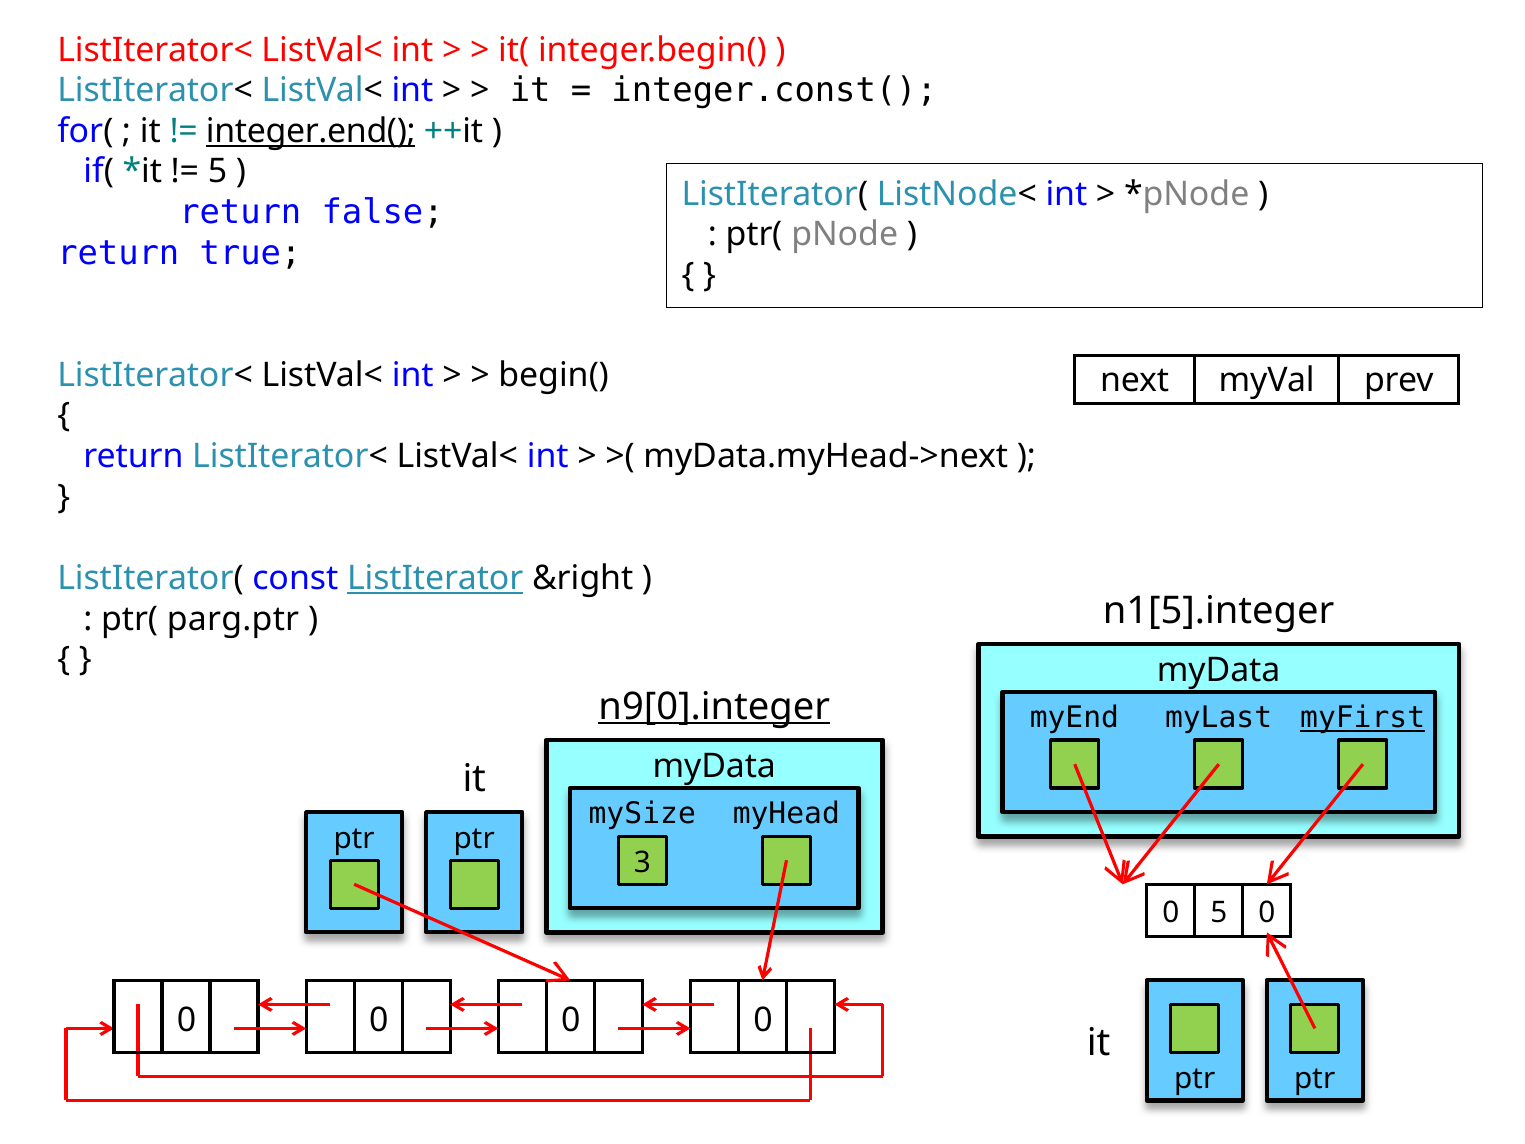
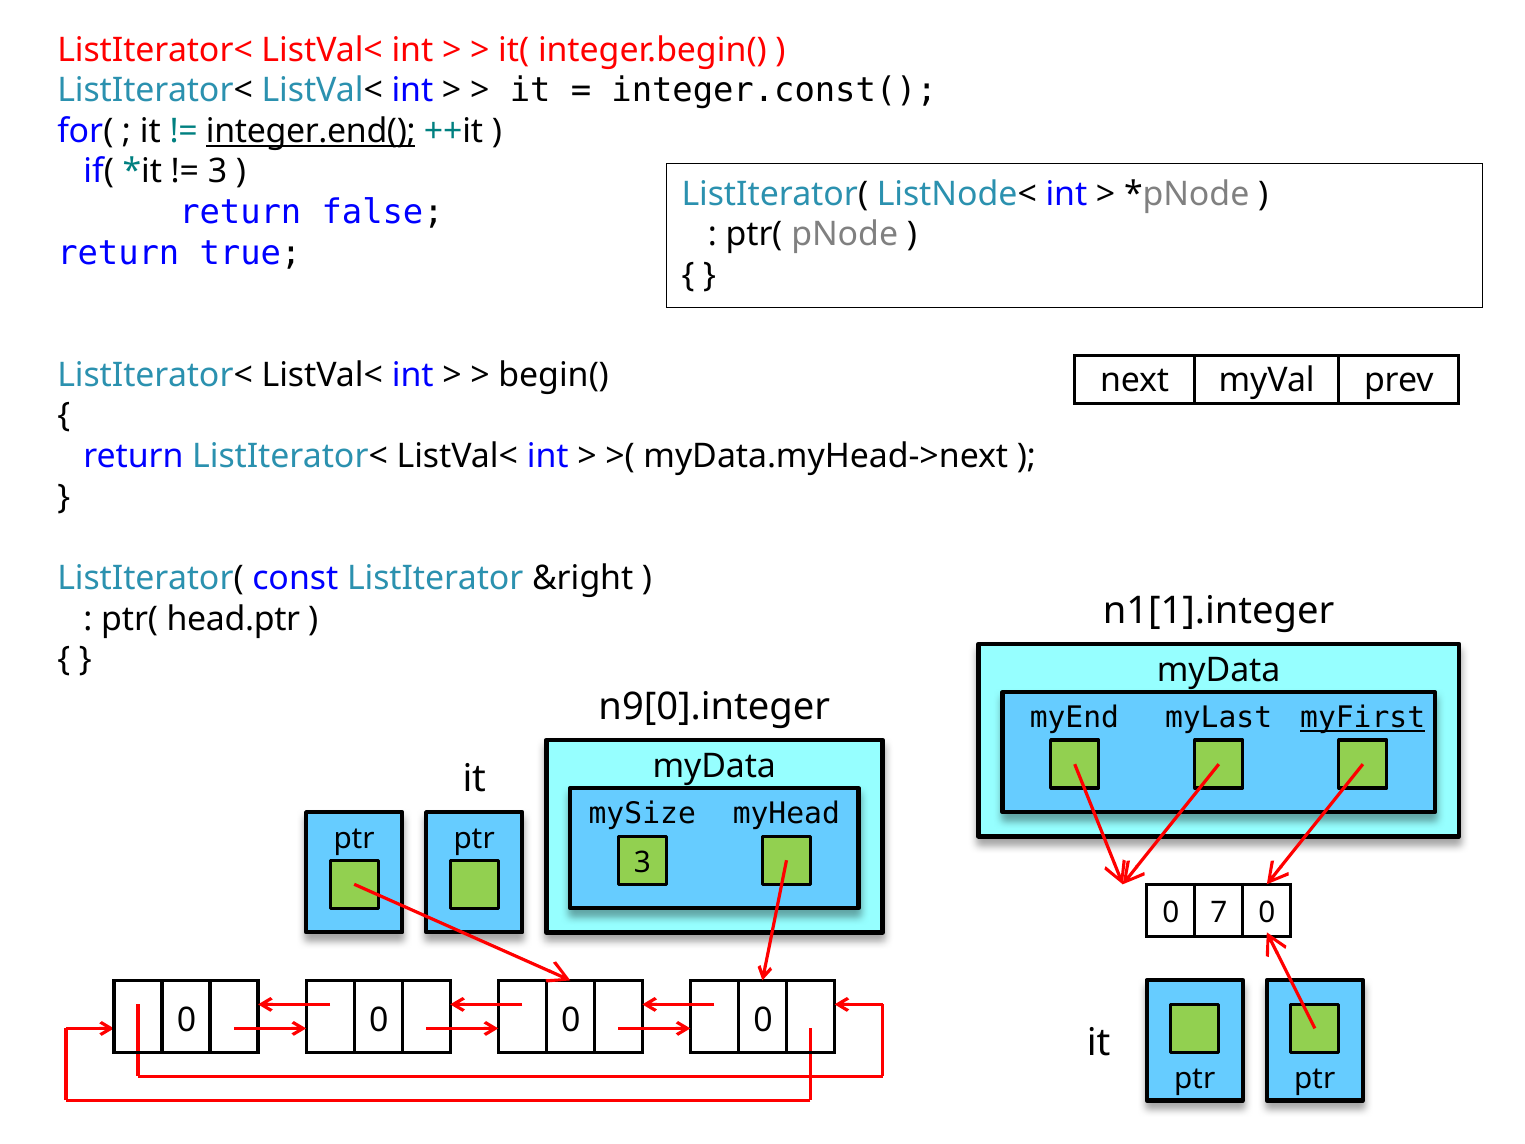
5 at (218, 172): 5 -> 3
ListIterator underline: present -> none
n1[5].integer: n1[5].integer -> n1[1].integer
parg.ptr: parg.ptr -> head.ptr
n9[0].integer underline: present -> none
0 5: 5 -> 7
